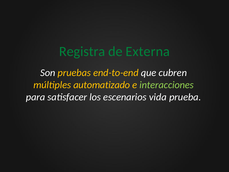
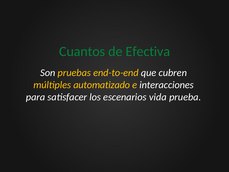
Registra: Registra -> Cuantos
Externa: Externa -> Efectiva
interacciones colour: light green -> white
